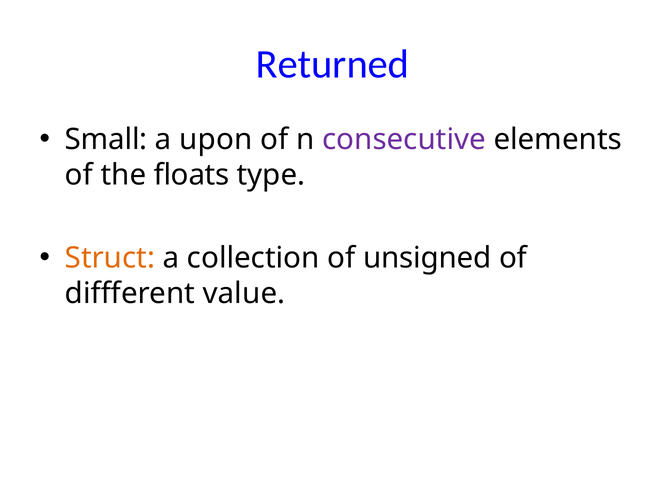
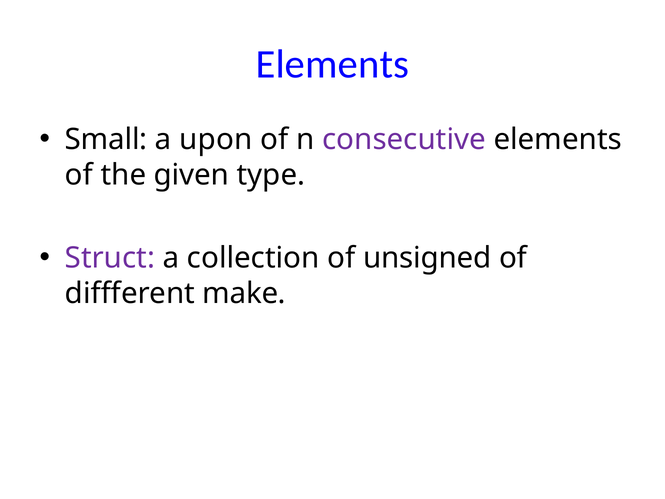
Returned at (332, 64): Returned -> Elements
floats: floats -> given
Struct colour: orange -> purple
value: value -> make
